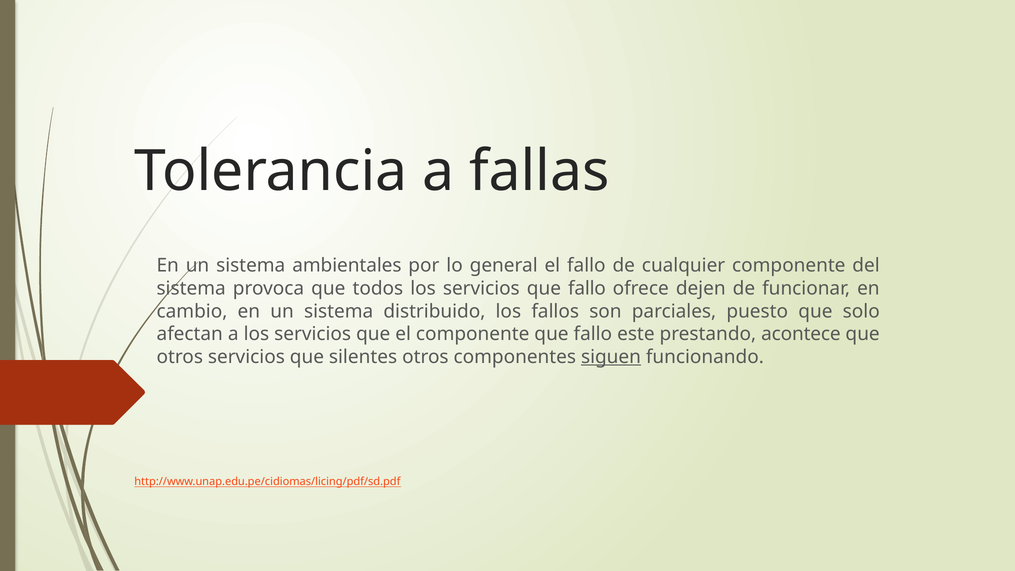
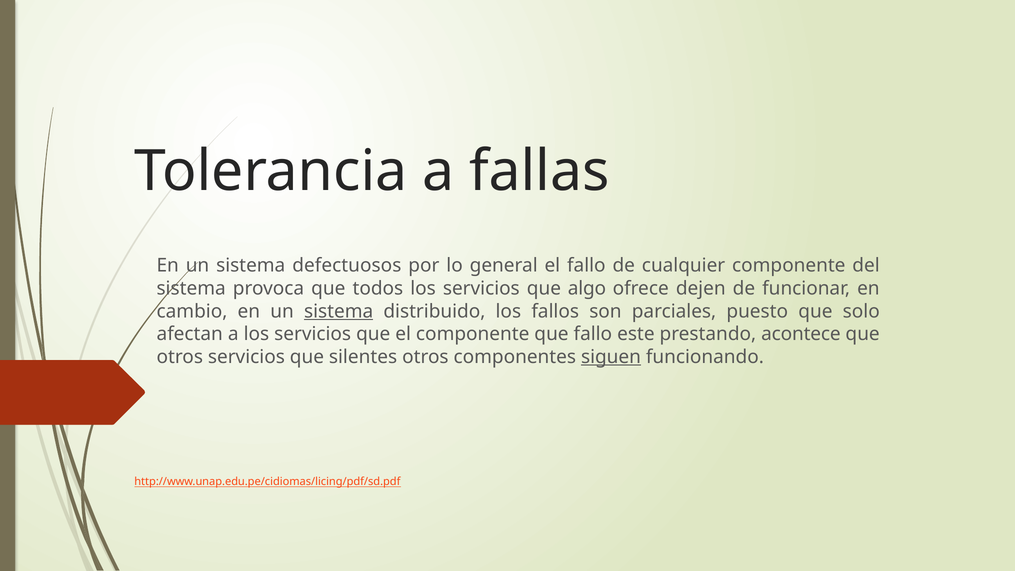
ambientales: ambientales -> defectuosos
servicios que fallo: fallo -> algo
sistema at (339, 311) underline: none -> present
